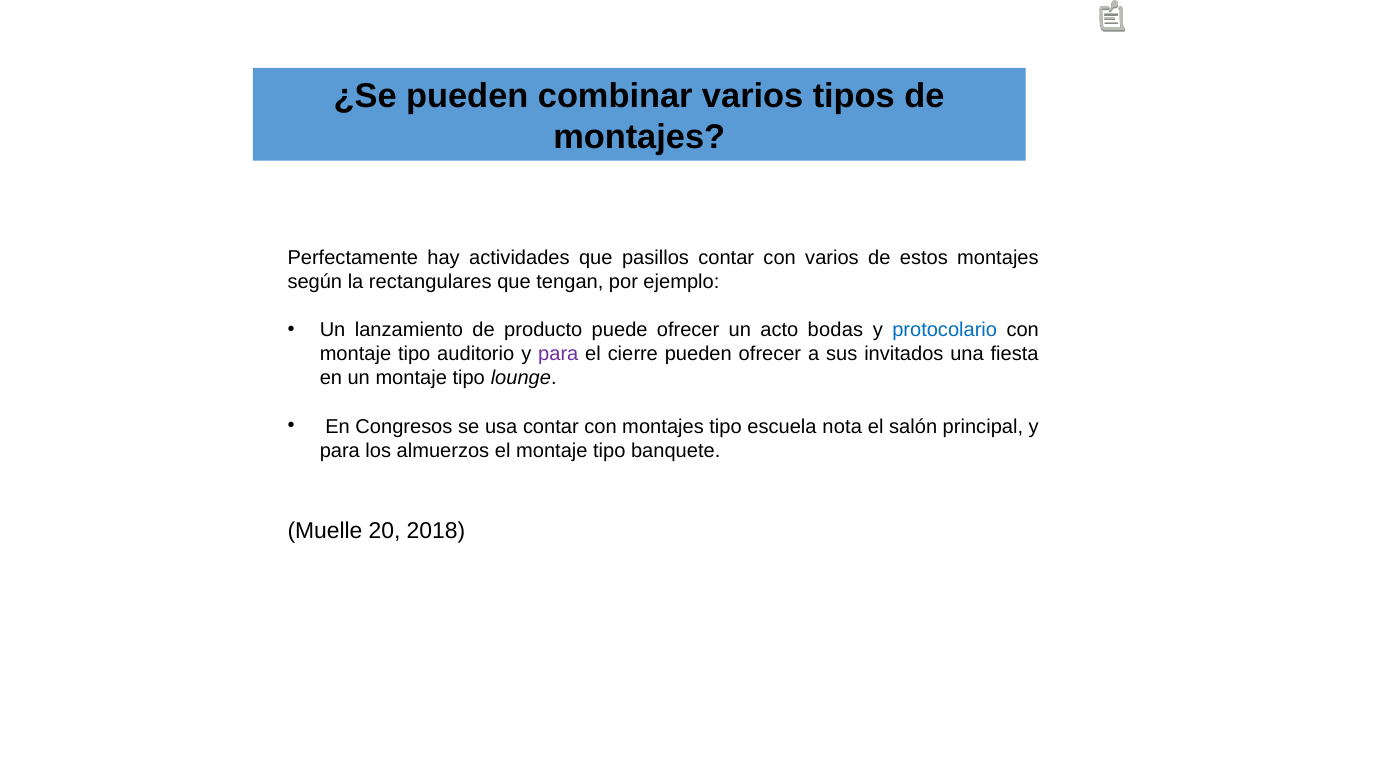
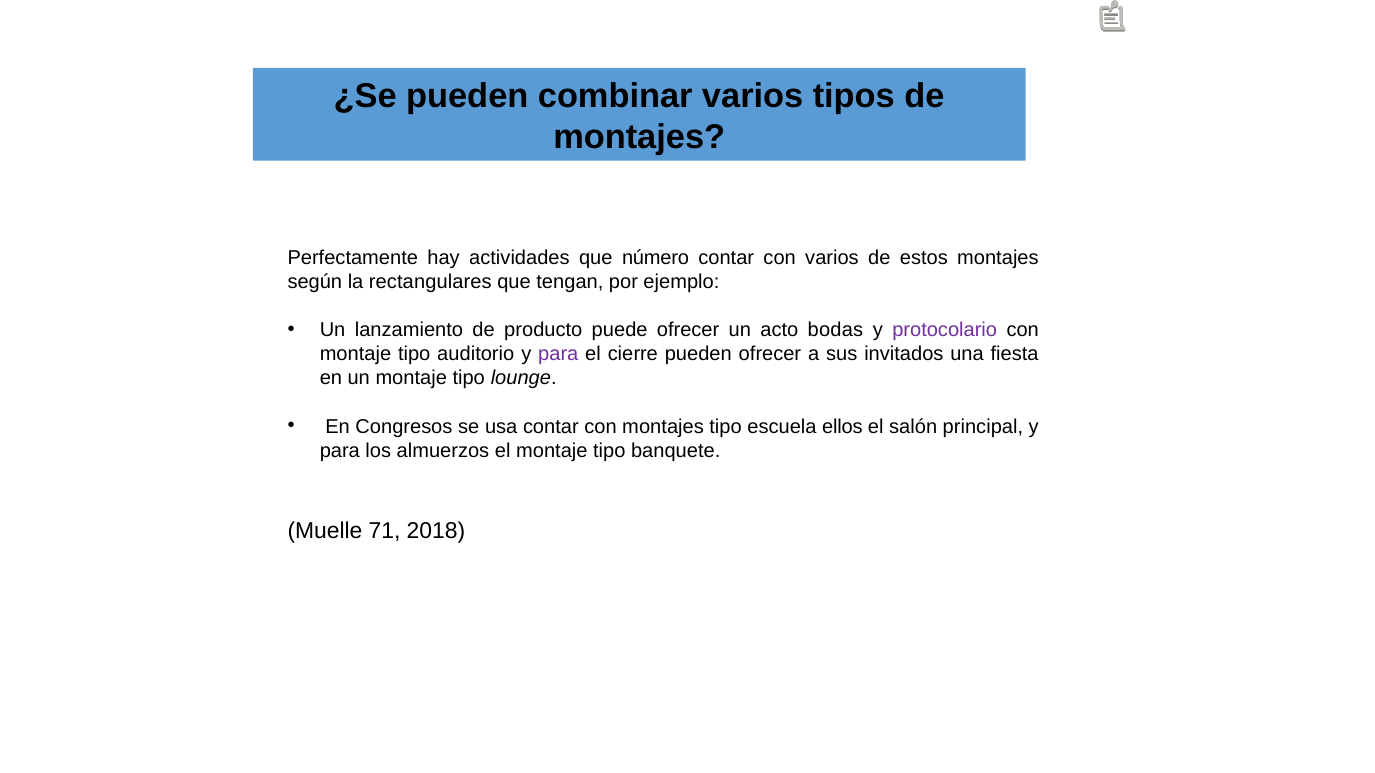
pasillos: pasillos -> número
protocolario colour: blue -> purple
nota: nota -> ellos
20: 20 -> 71
